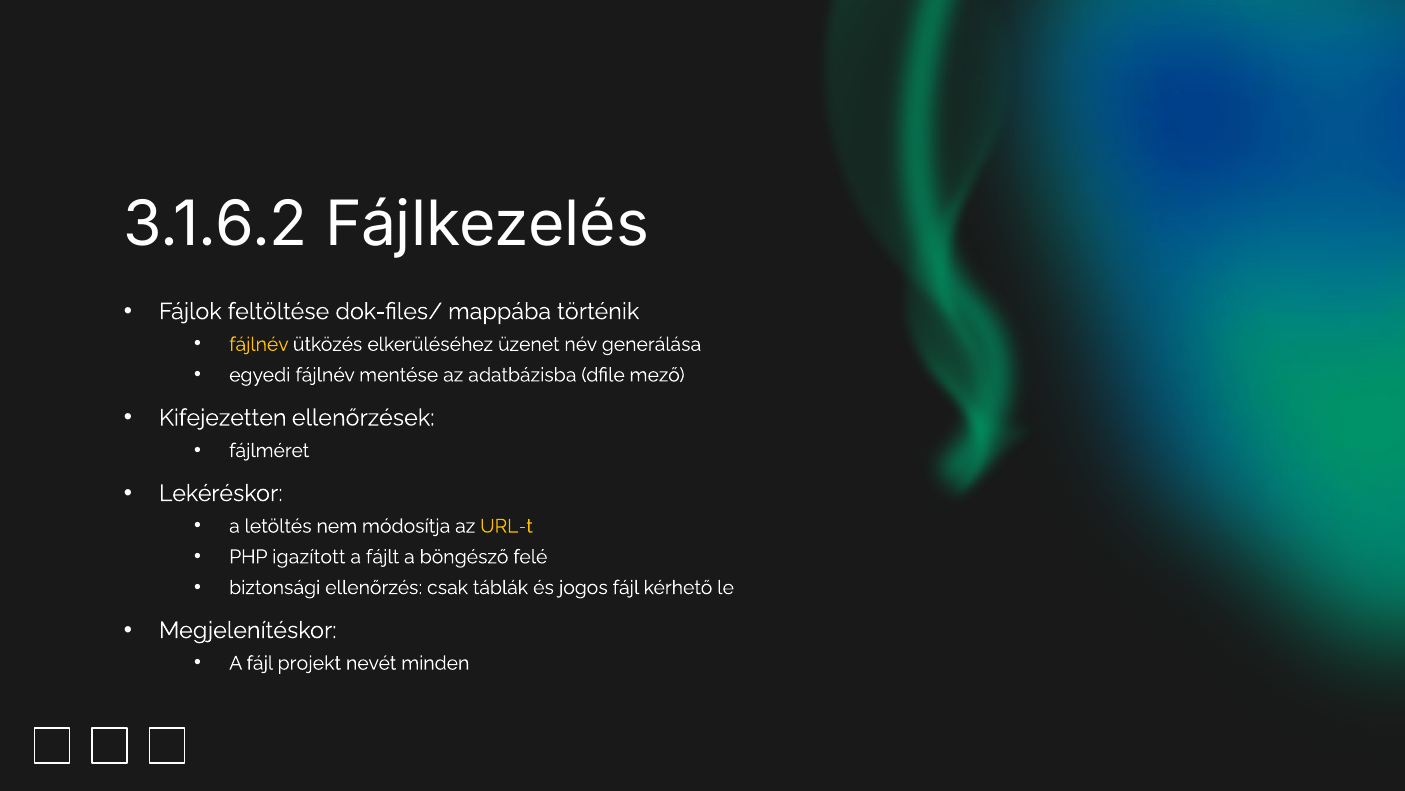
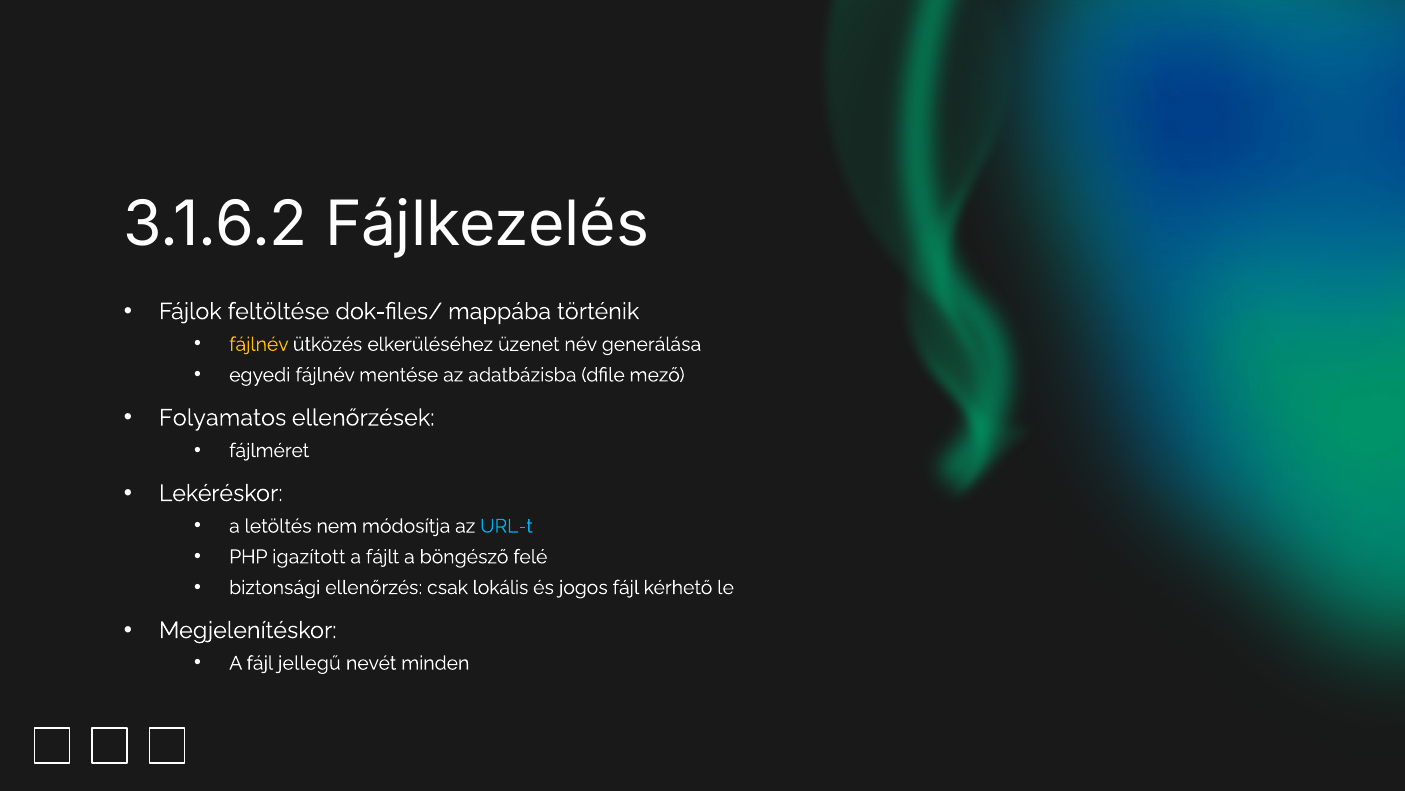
Kifejezetten: Kifejezetten -> Folyamatos
URL-t colour: yellow -> light blue
táblák: táblák -> lokális
projekt: projekt -> jellegű
